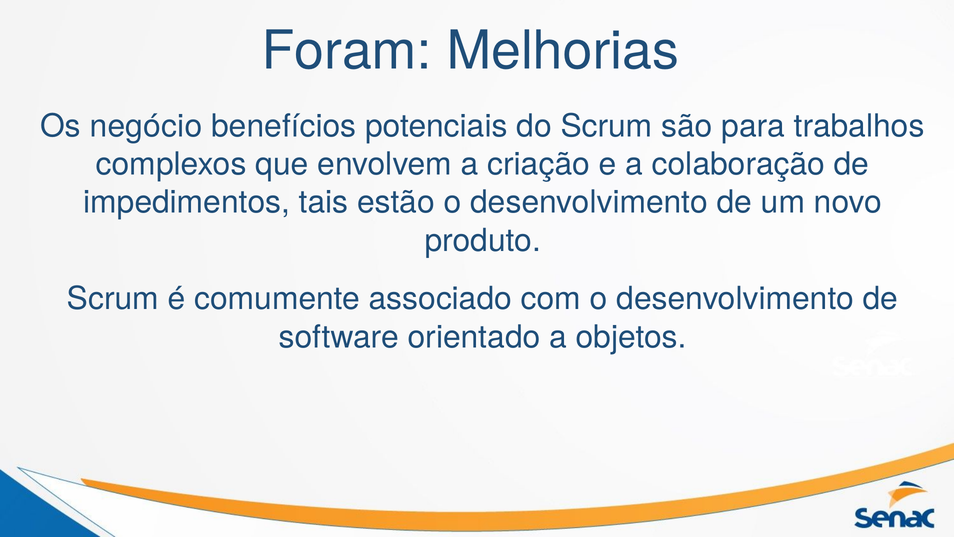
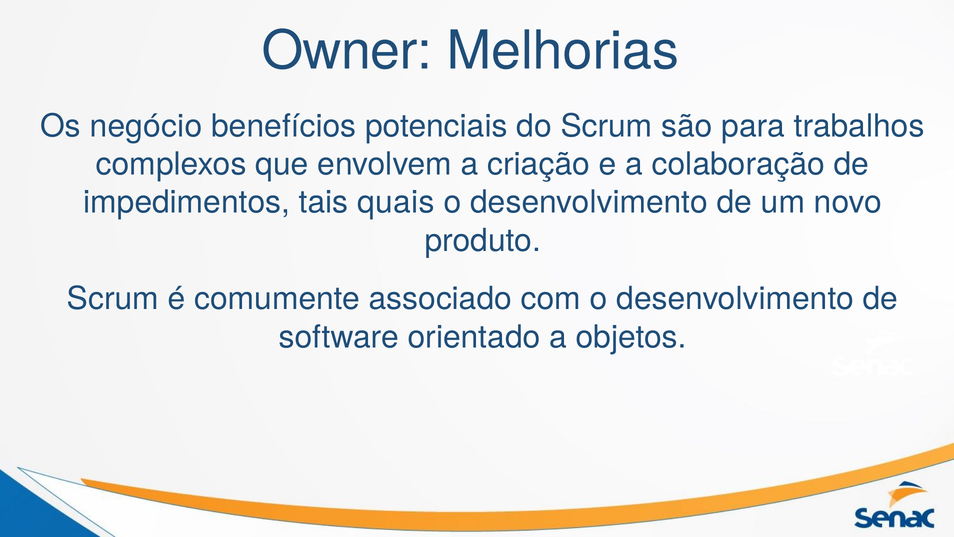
Foram: Foram -> Owner
estão: estão -> quais
